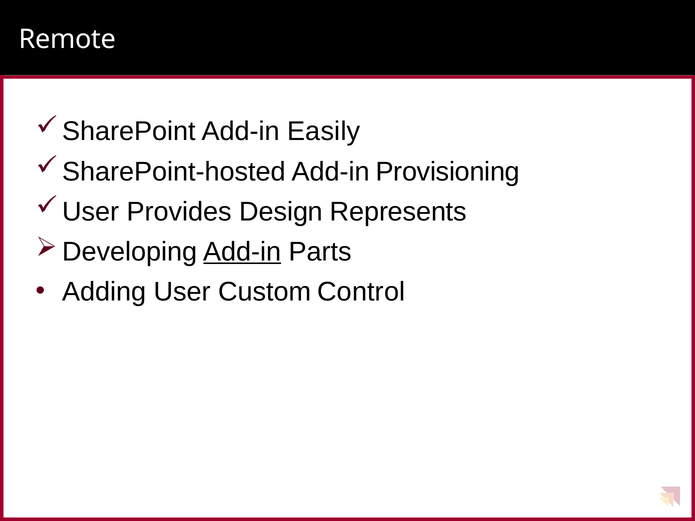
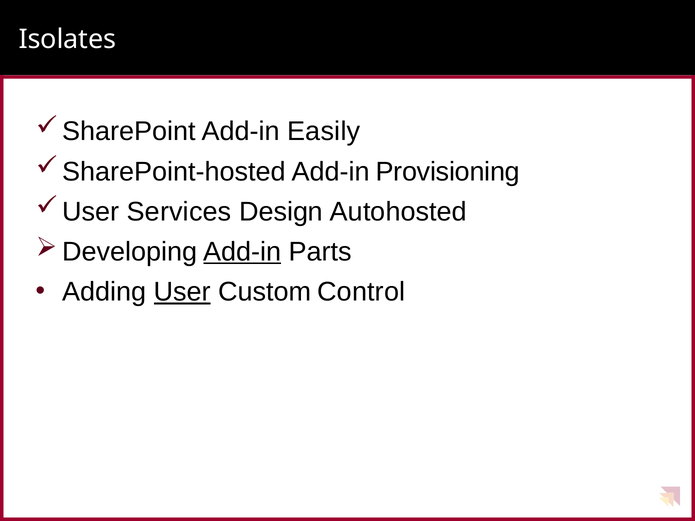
Remote: Remote -> Isolates
Provides: Provides -> Services
Represents: Represents -> Autohosted
User underline: none -> present
